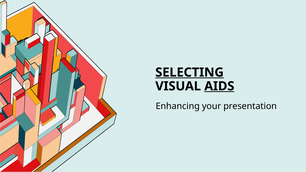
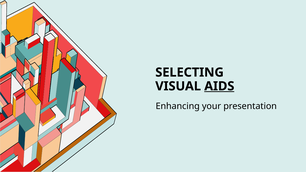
SELECTING underline: present -> none
